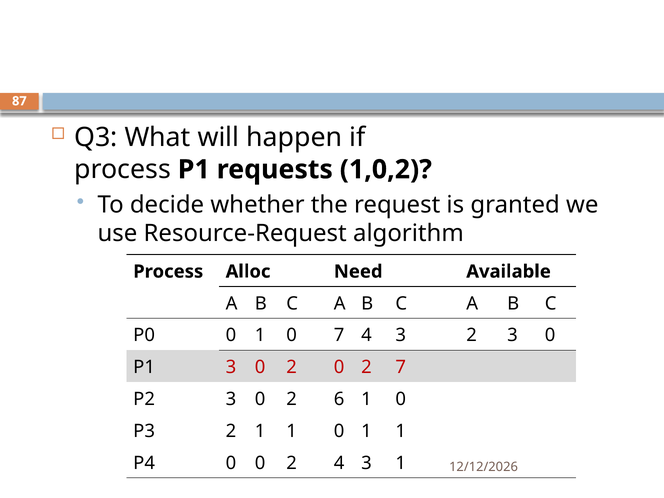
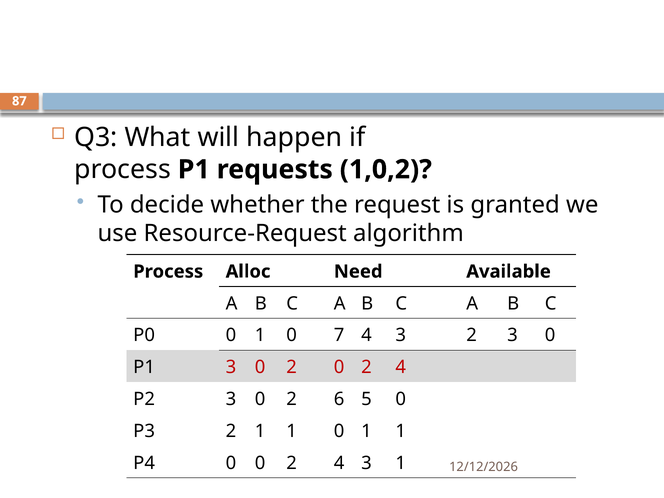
2 0 2 7: 7 -> 4
6 1: 1 -> 5
